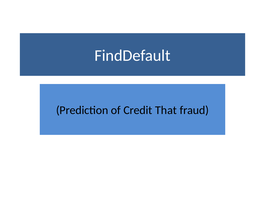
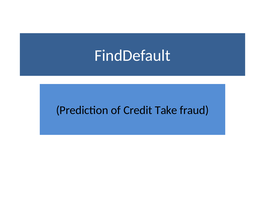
That: That -> Take
